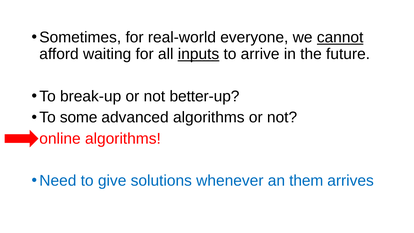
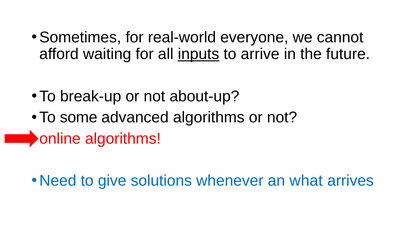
cannot underline: present -> none
better-up: better-up -> about-up
them: them -> what
